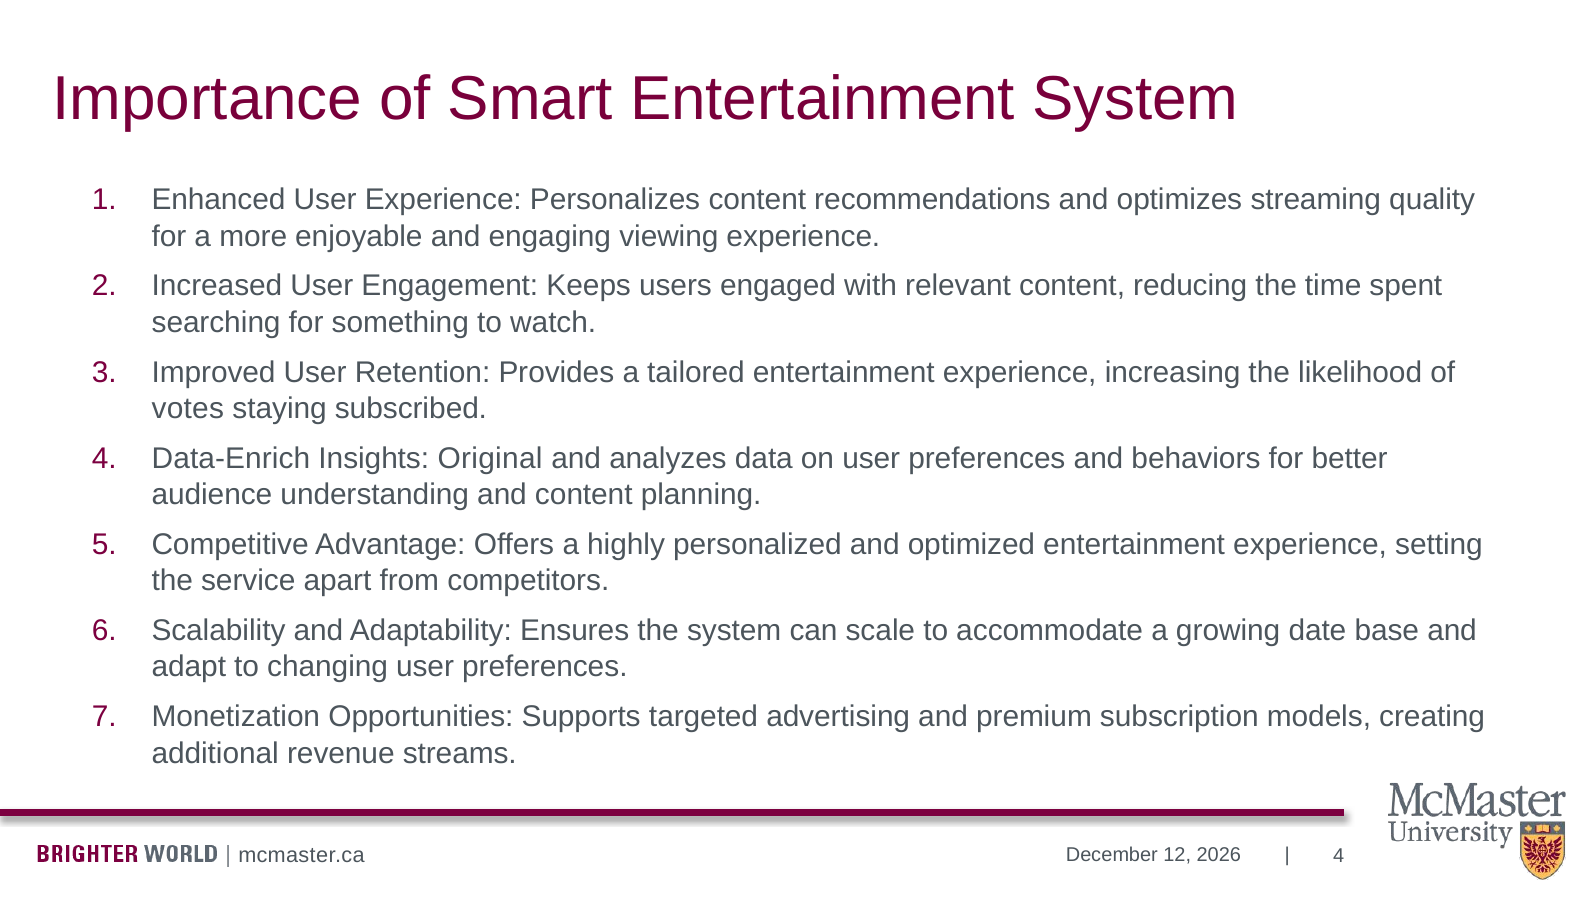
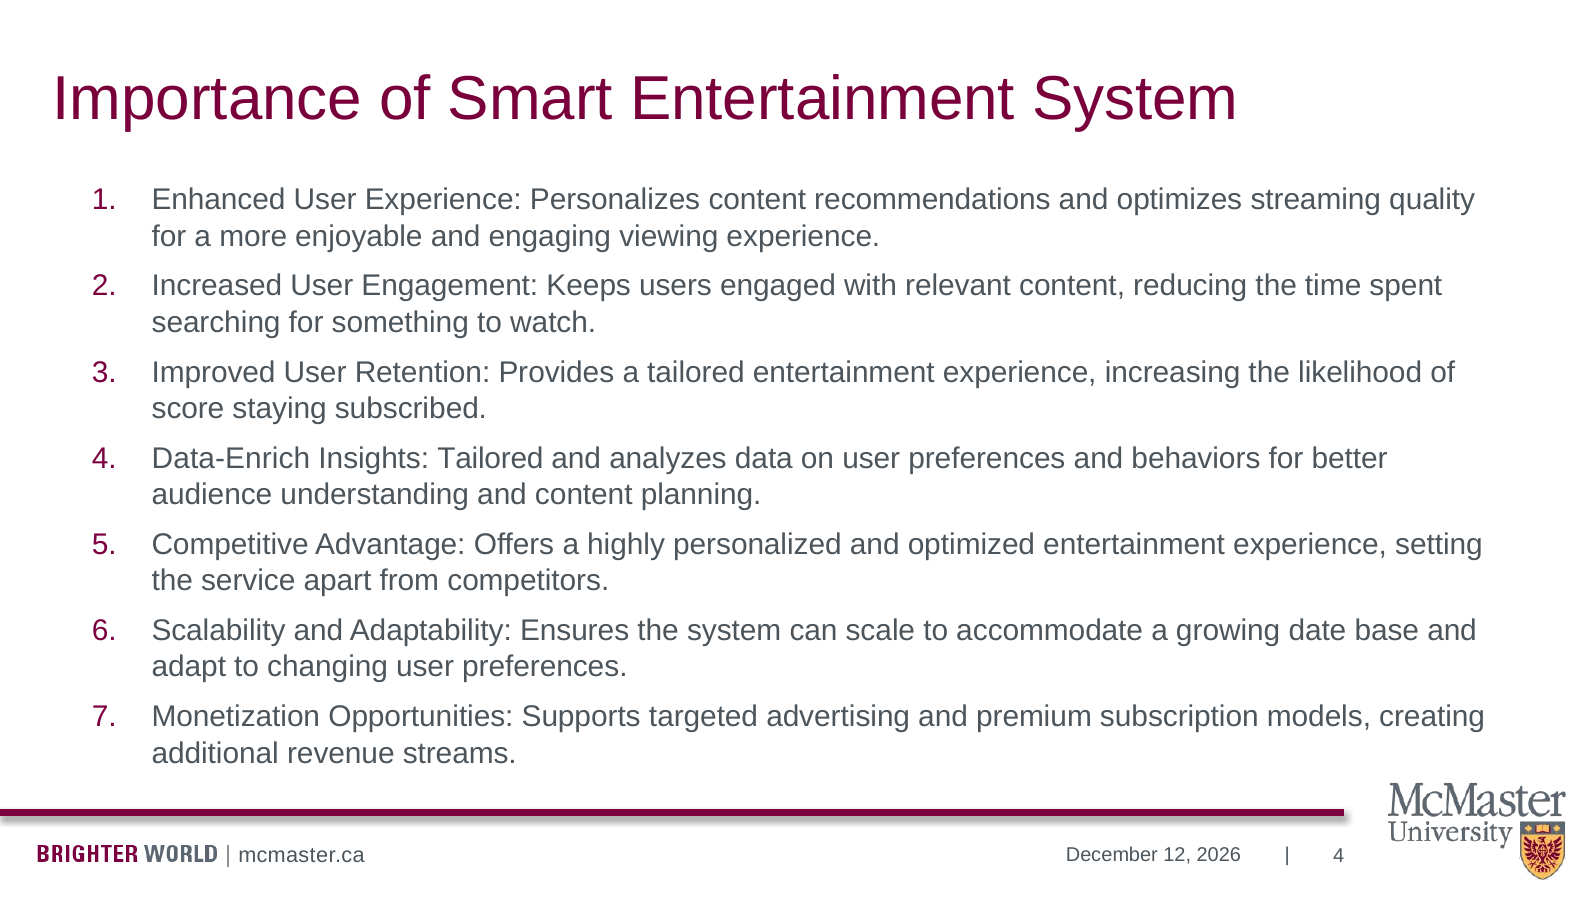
votes: votes -> score
Insights Original: Original -> Tailored
